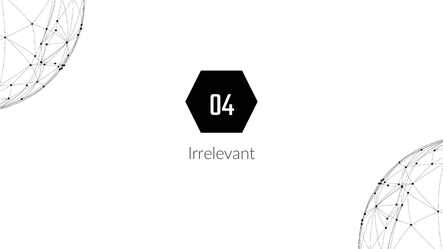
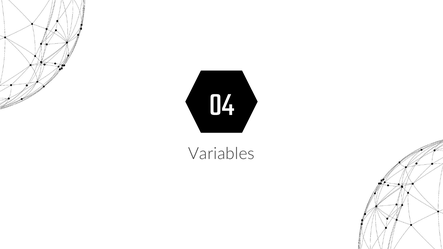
Irrelevant: Irrelevant -> Variables
